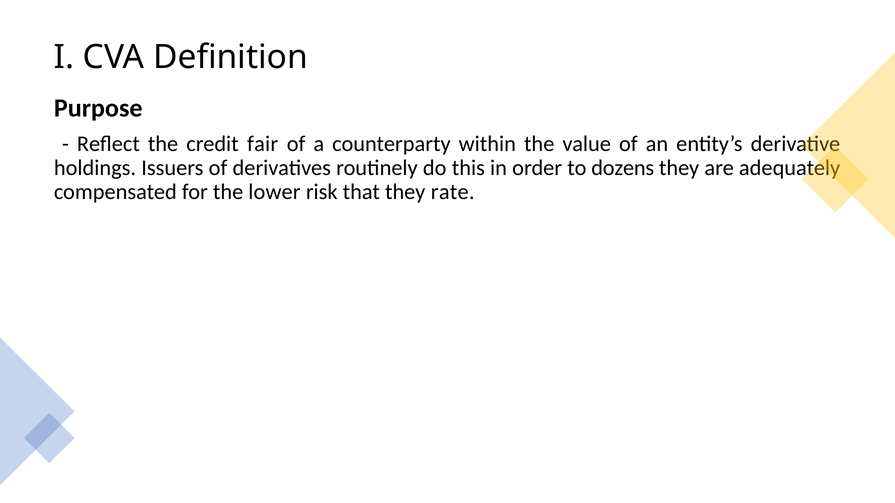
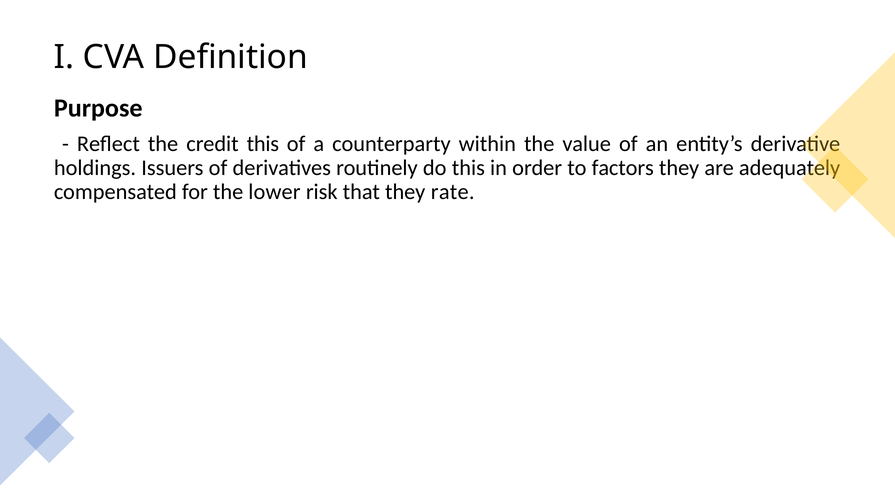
credit fair: fair -> this
dozens: dozens -> factors
